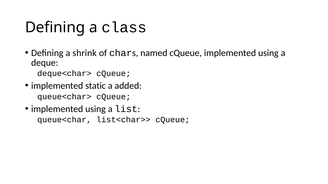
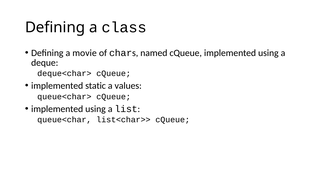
shrink: shrink -> movie
added: added -> values
